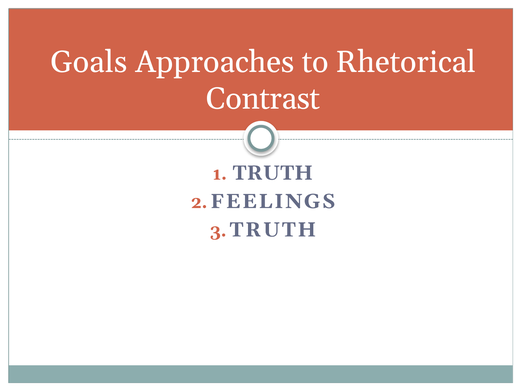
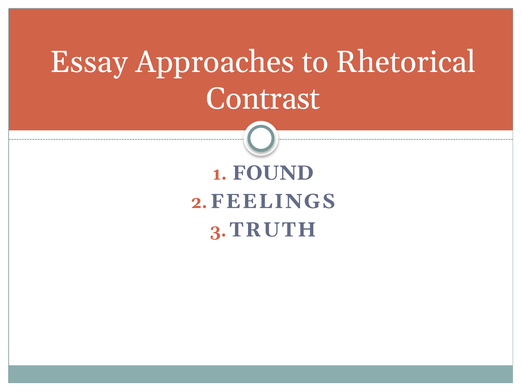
Goals: Goals -> Essay
TRUTH at (273, 173): TRUTH -> FOUND
